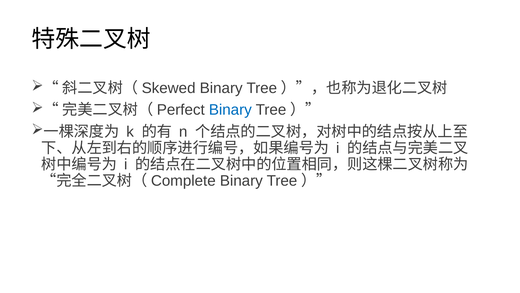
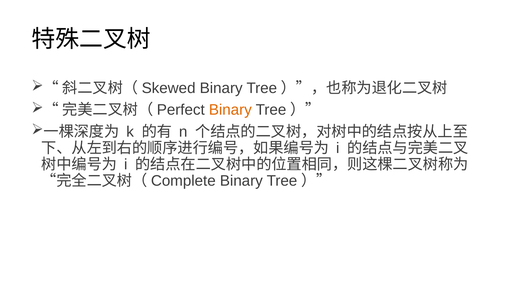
Binary at (230, 110) colour: blue -> orange
